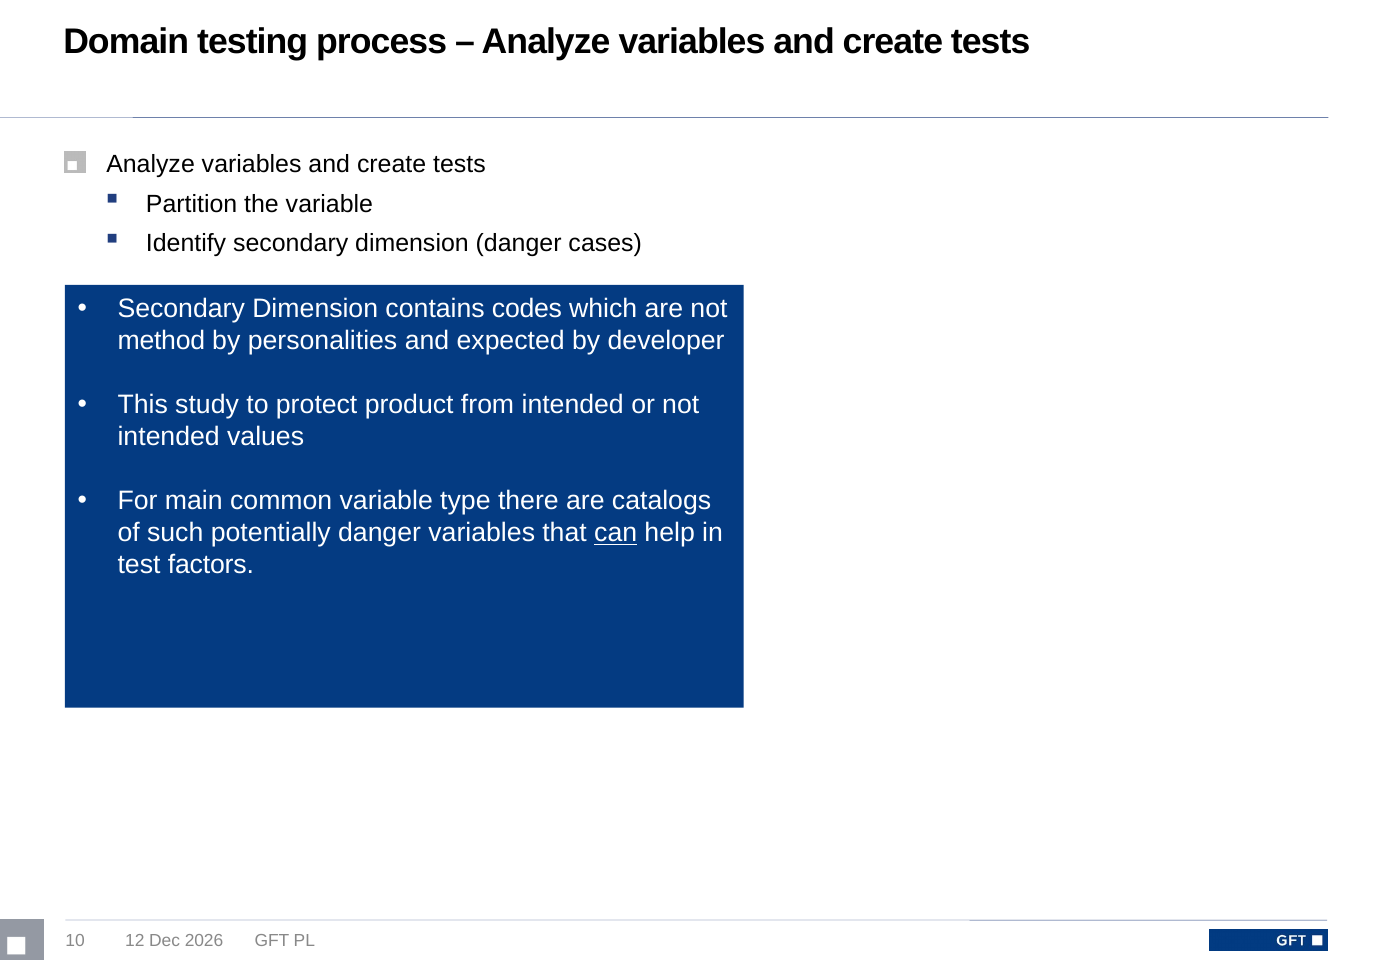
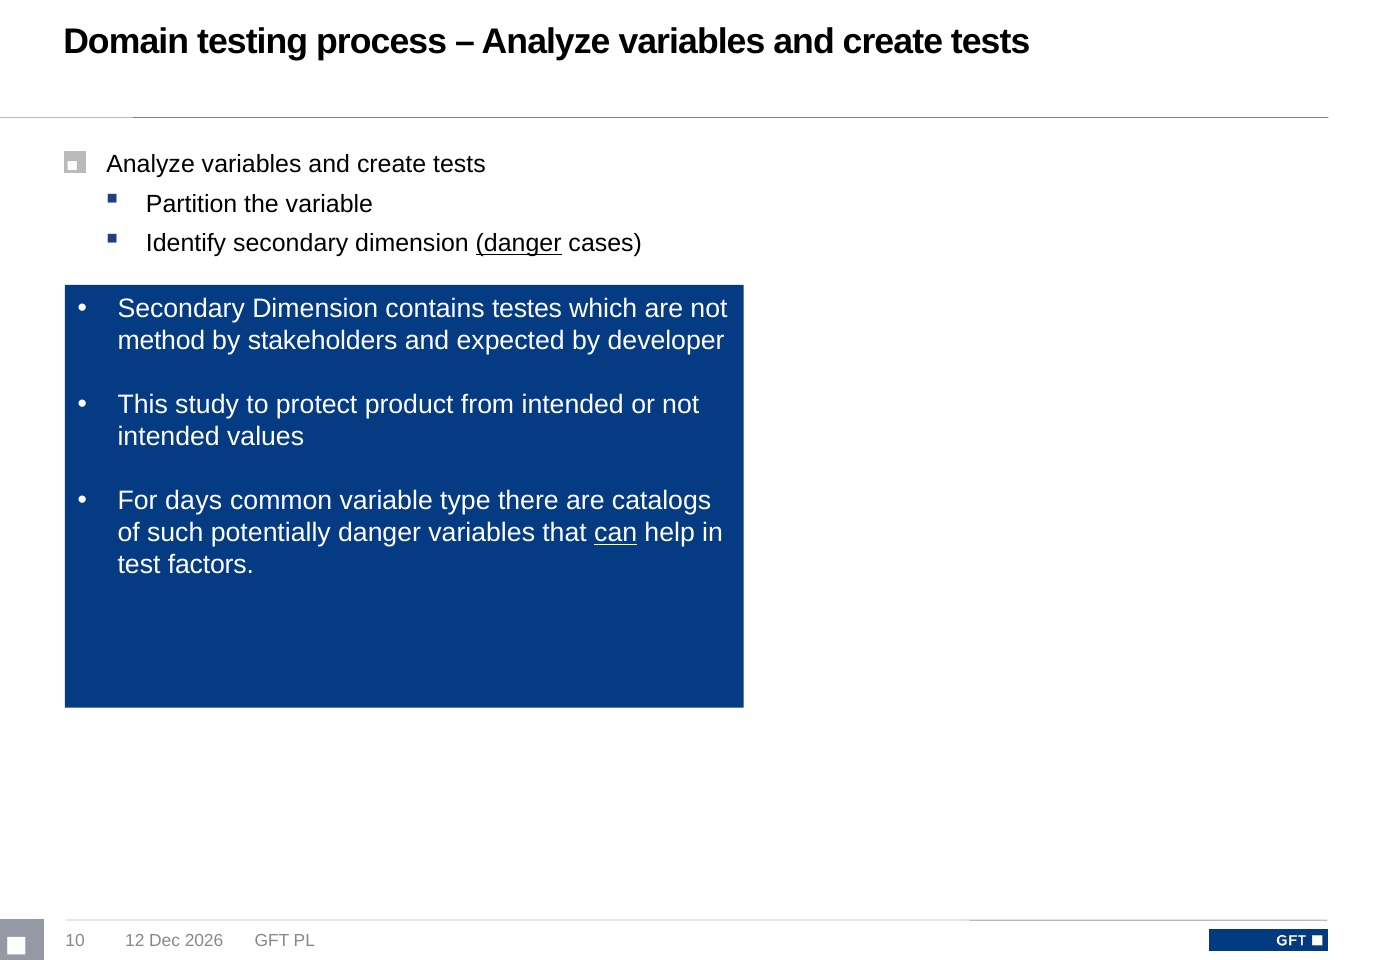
danger at (519, 244) underline: none -> present
codes: codes -> testes
personalities: personalities -> stakeholders
main: main -> days
